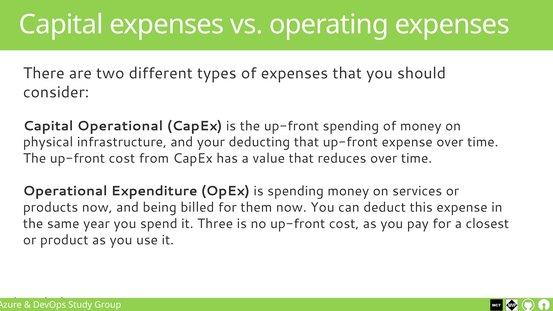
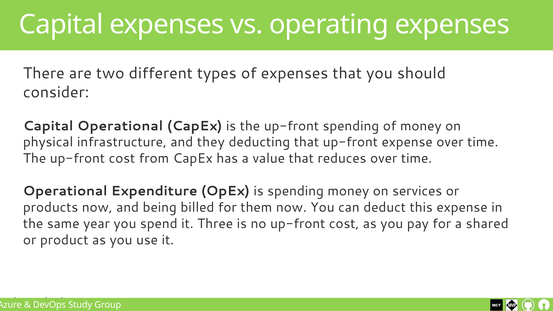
your: your -> they
closest: closest -> shared
